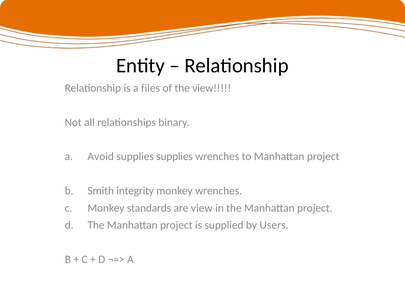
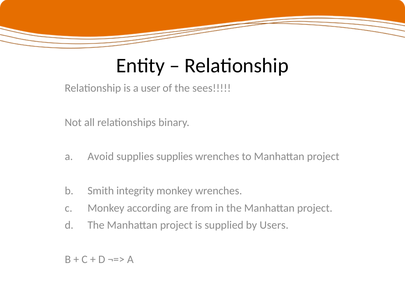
files: files -> user
the view: view -> sees
standards: standards -> according
are view: view -> from
